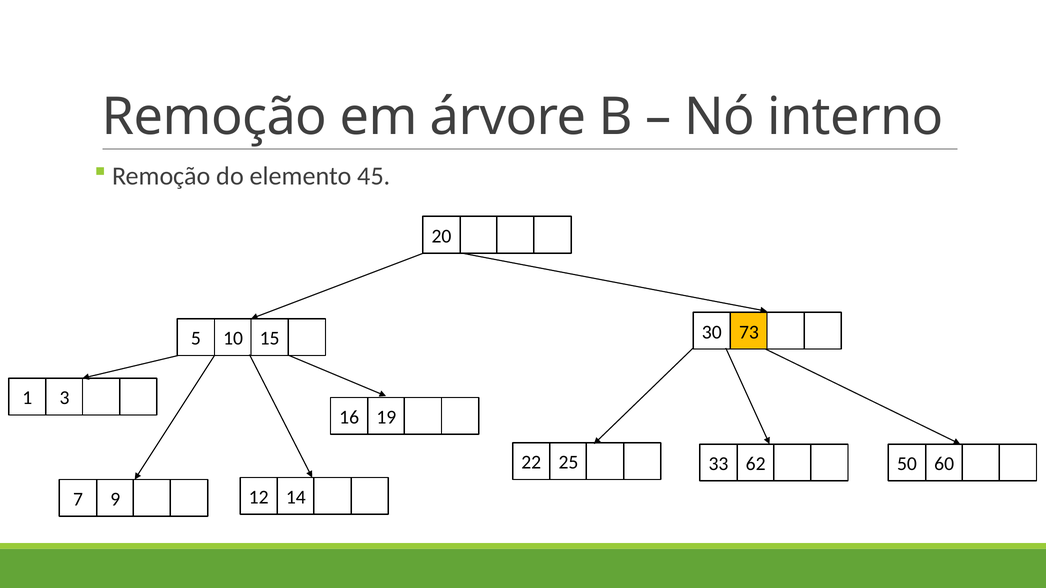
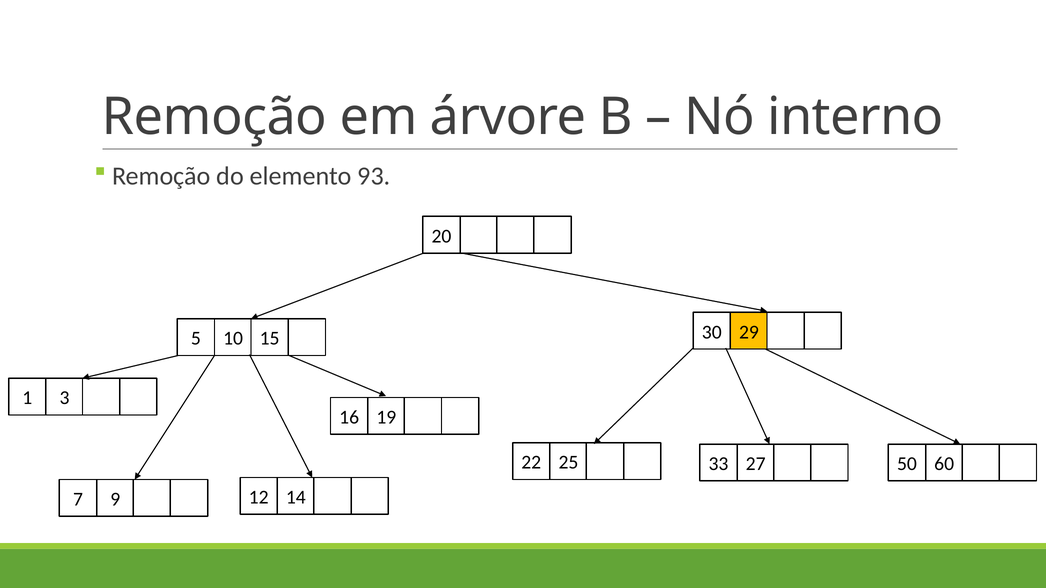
45: 45 -> 93
73: 73 -> 29
62: 62 -> 27
